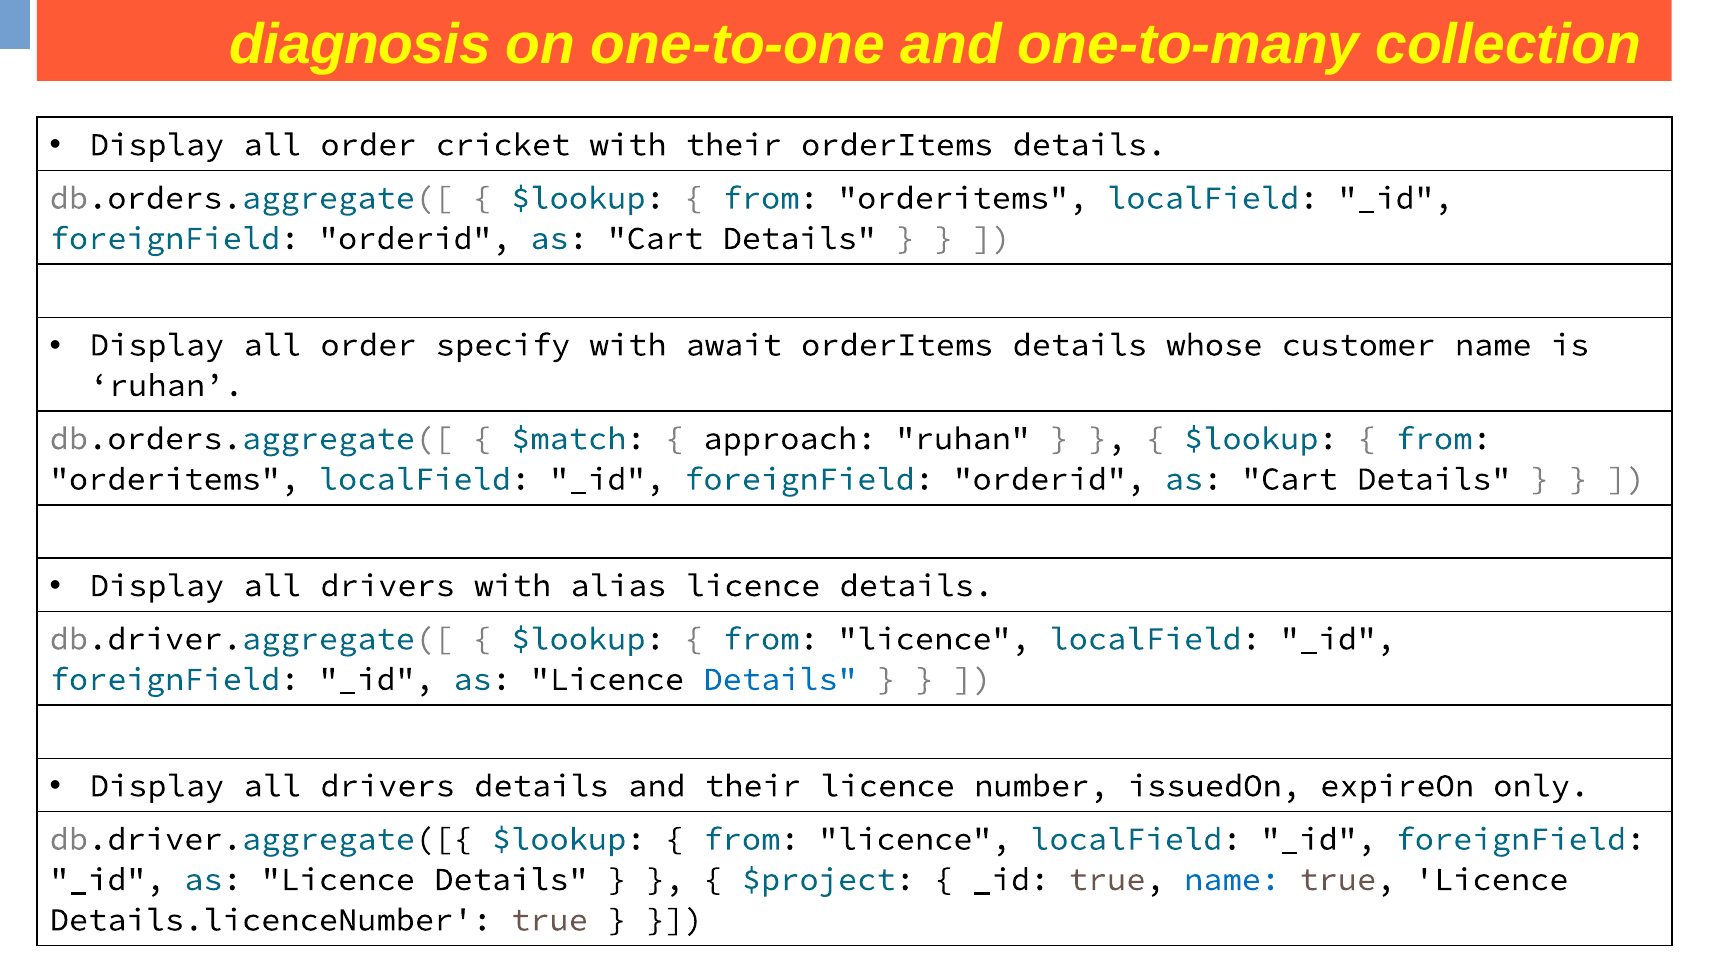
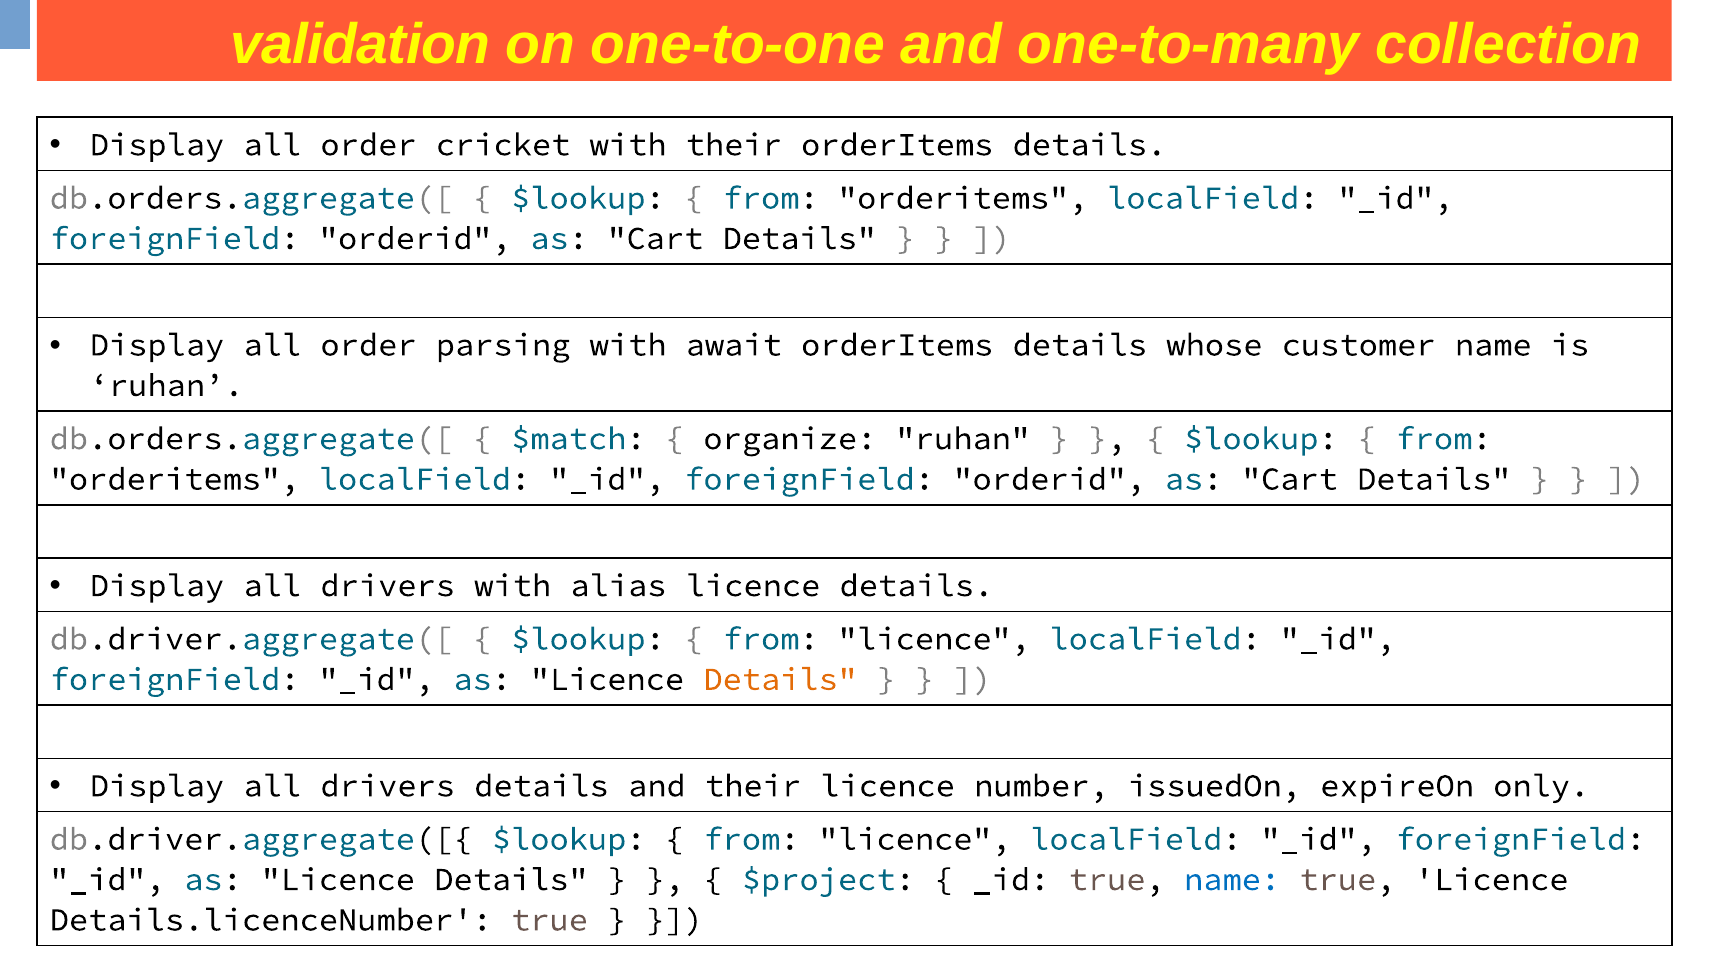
diagnosis: diagnosis -> validation
specify: specify -> parsing
approach: approach -> organize
Details at (780, 679) colour: blue -> orange
